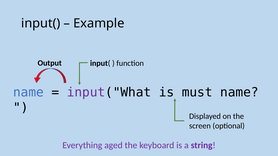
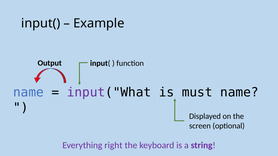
aged: aged -> right
